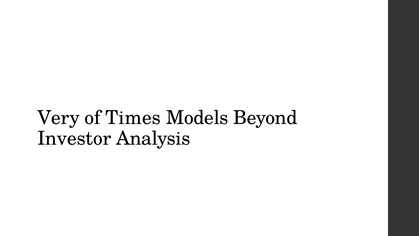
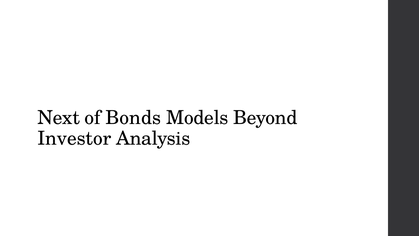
Very: Very -> Next
Times: Times -> Bonds
